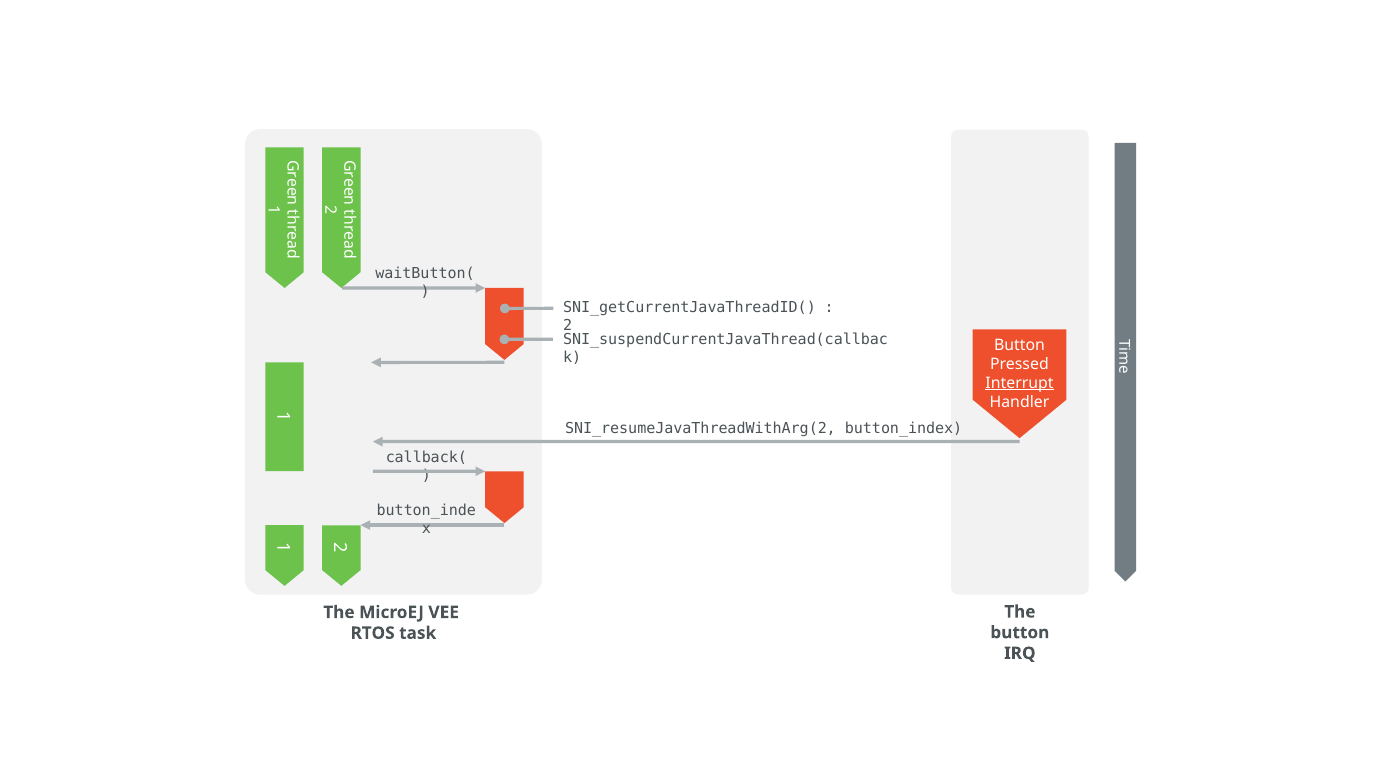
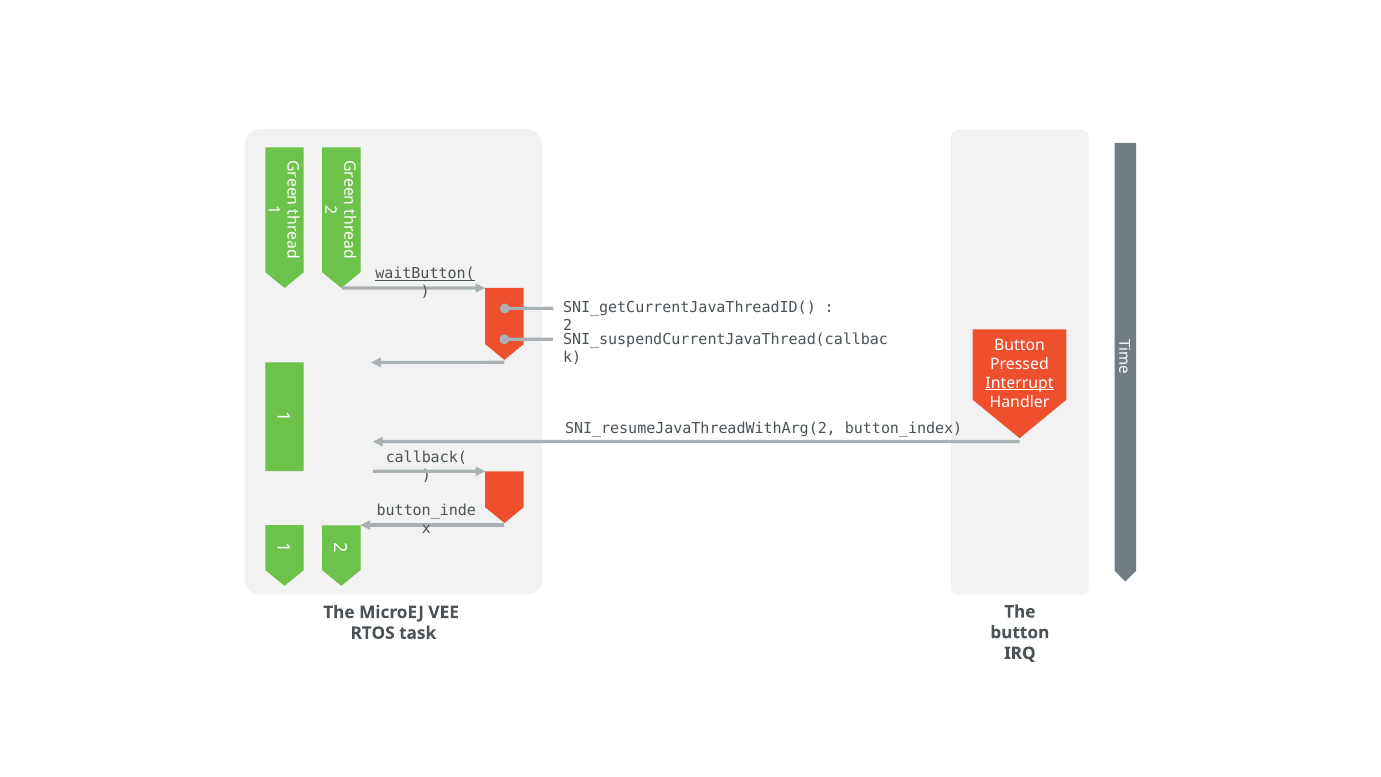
waitButton( underline: none -> present
